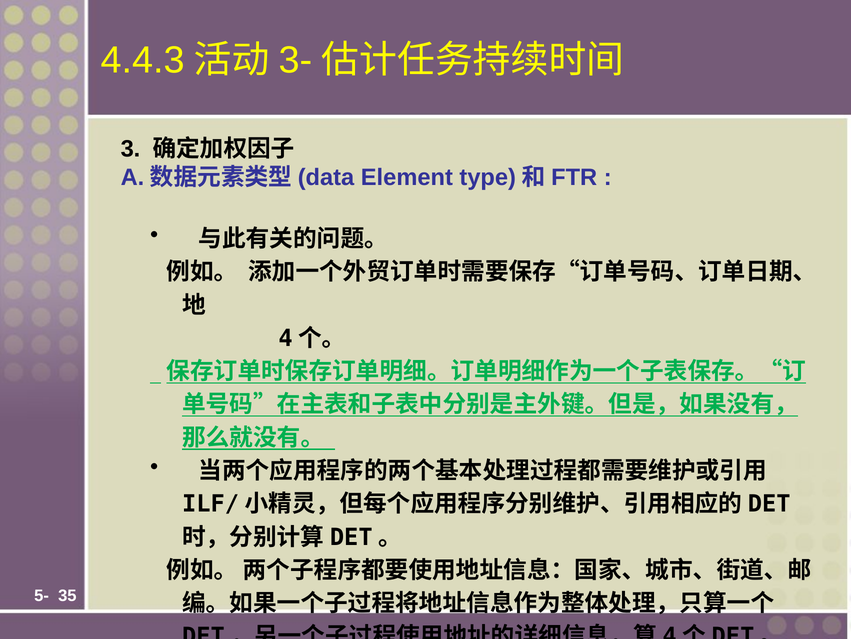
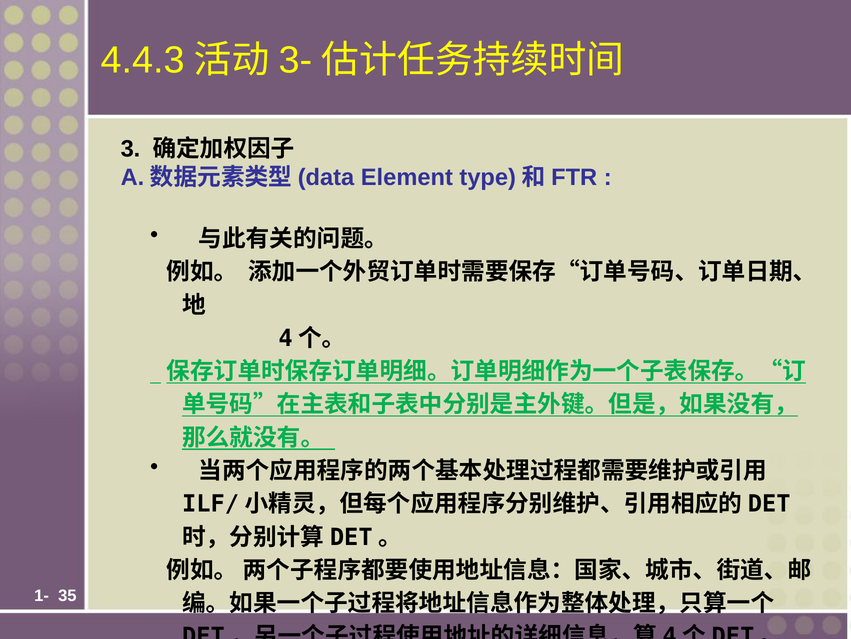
5-: 5- -> 1-
